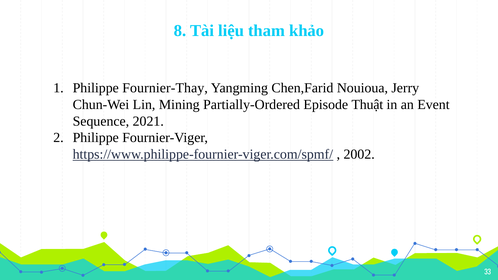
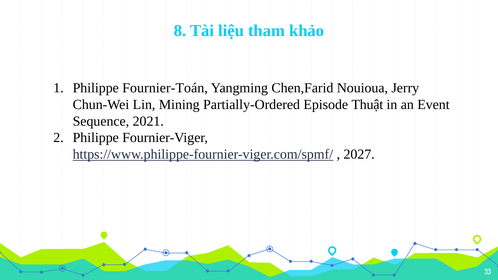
Fournier-Thay: Fournier-Thay -> Fournier-Toán
2002: 2002 -> 2027
